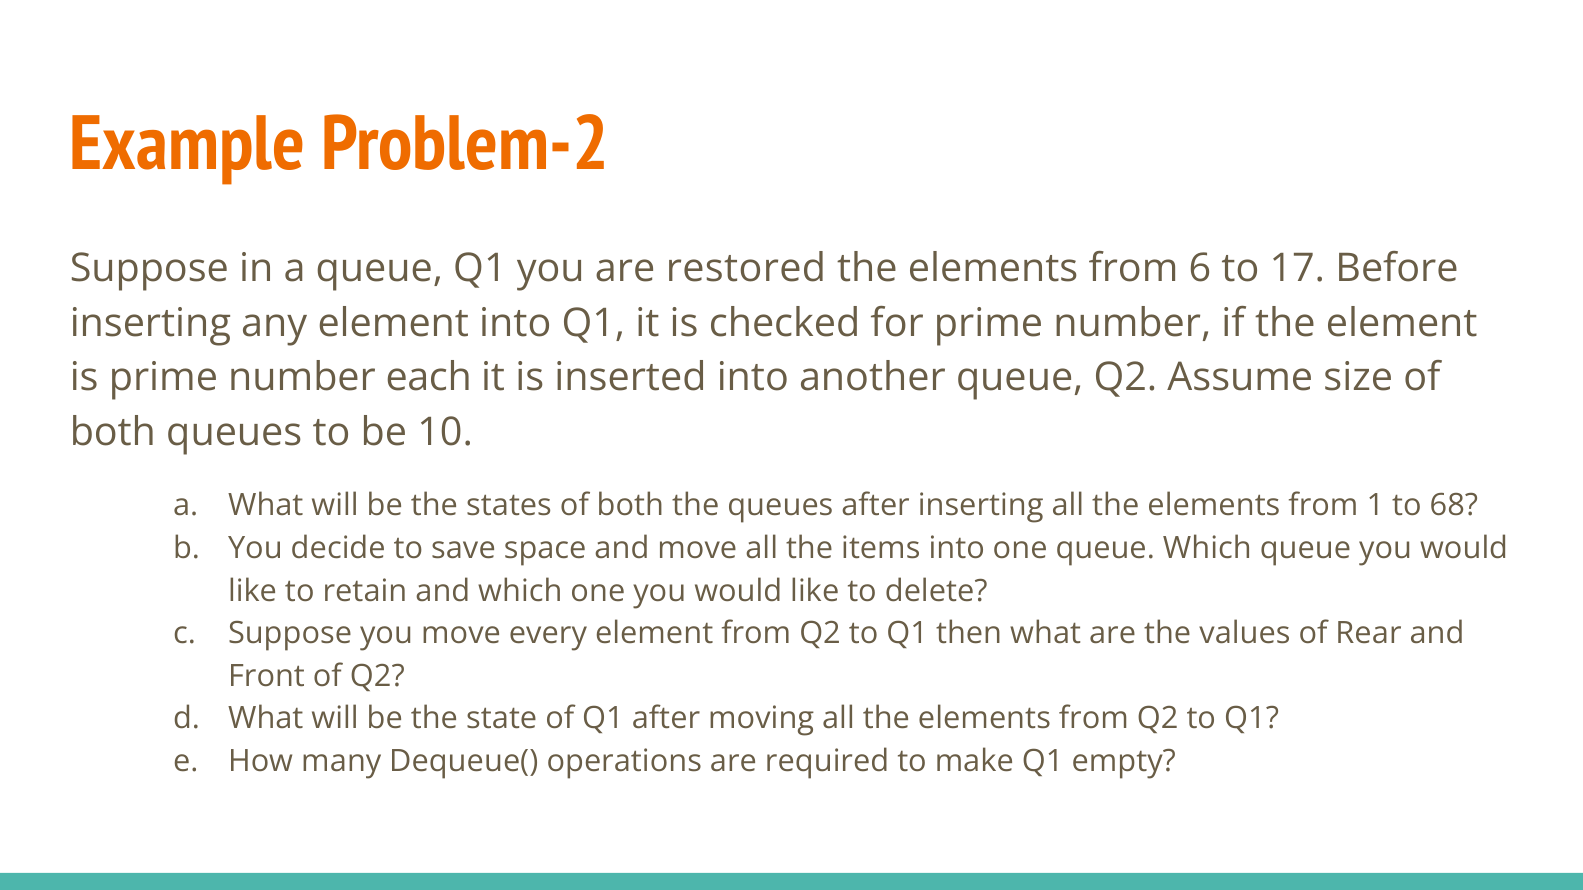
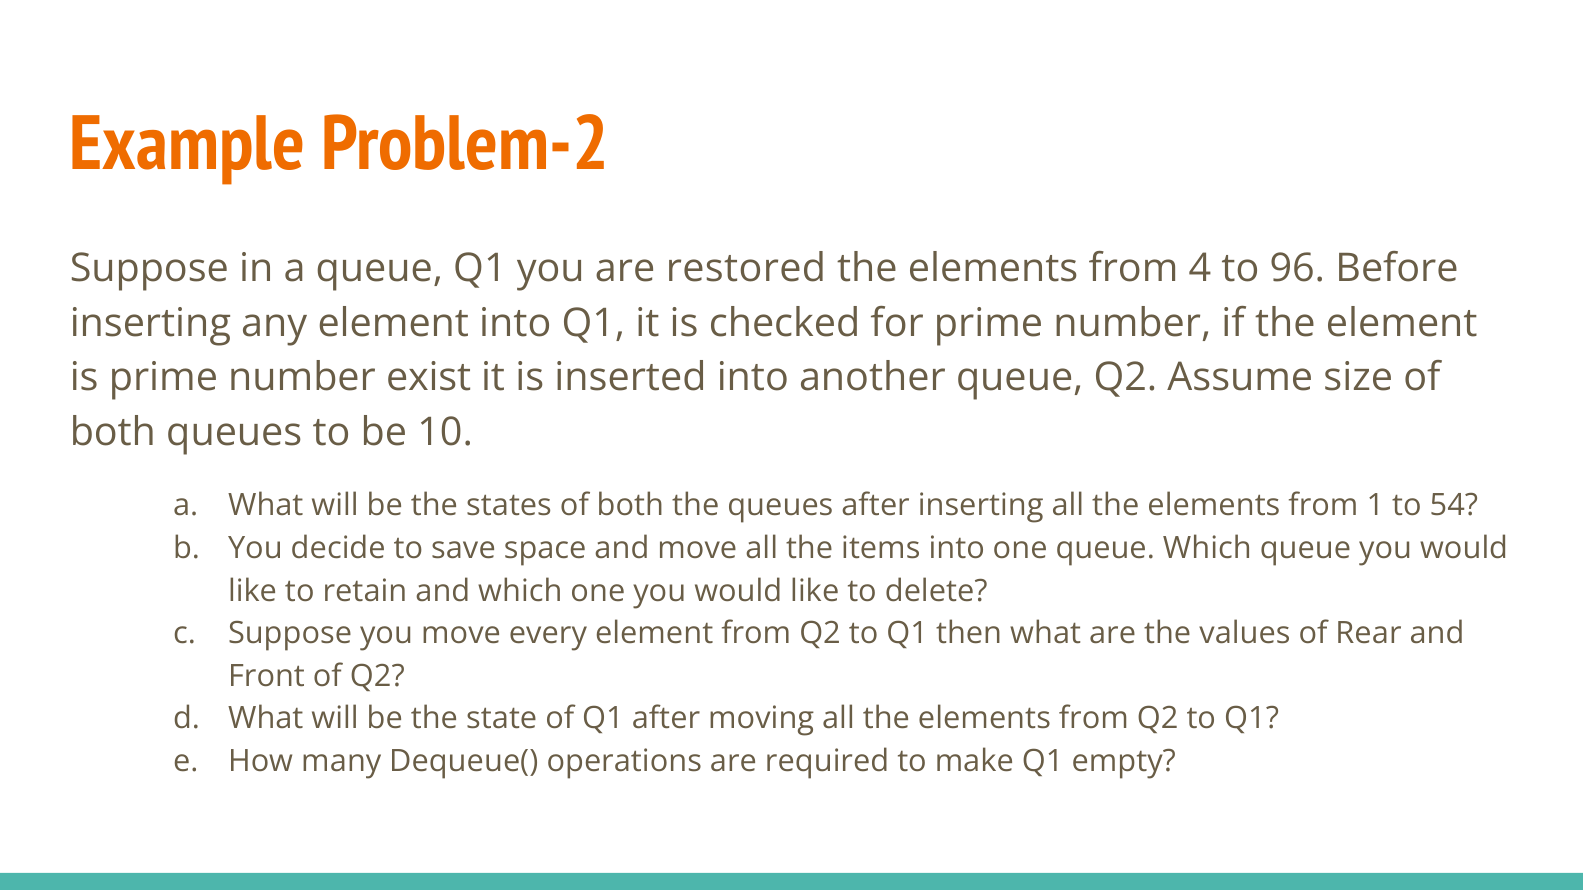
6: 6 -> 4
17: 17 -> 96
each: each -> exist
68: 68 -> 54
